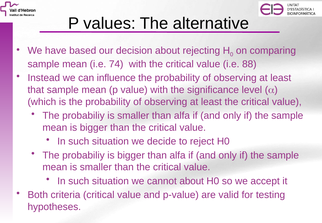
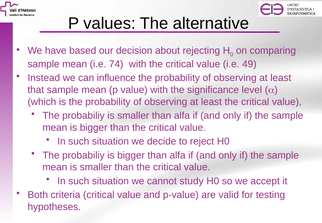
88: 88 -> 49
cannot about: about -> study
